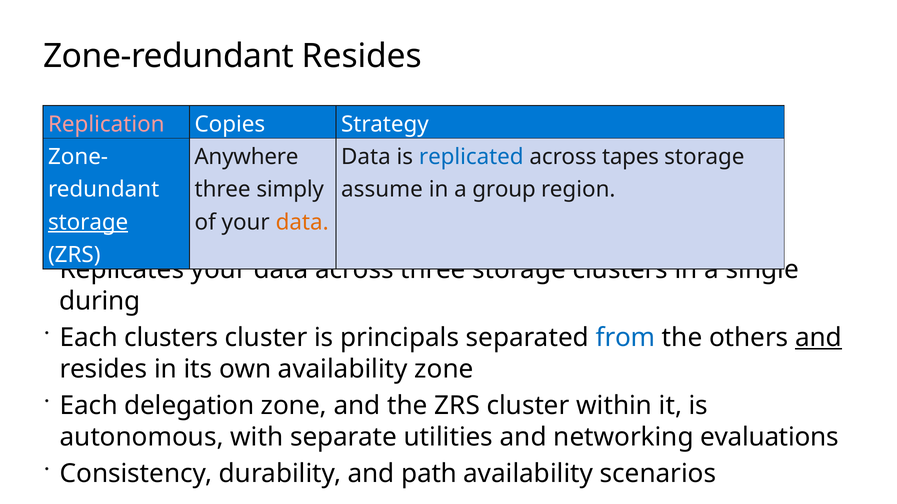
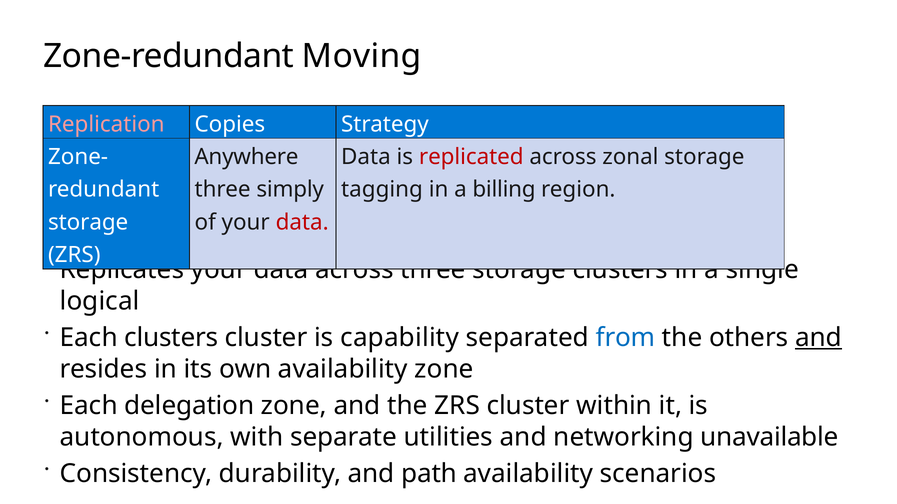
Zone-redundant Resides: Resides -> Moving
replicated colour: blue -> red
tapes: tapes -> zonal
assume: assume -> tagging
group: group -> billing
storage at (88, 223) underline: present -> none
data at (302, 223) colour: orange -> red
during: during -> logical
principals: principals -> capability
evaluations: evaluations -> unavailable
